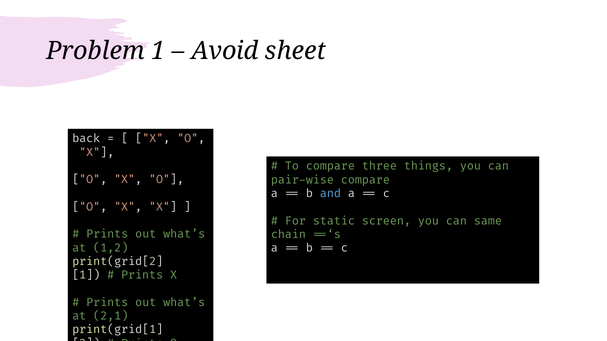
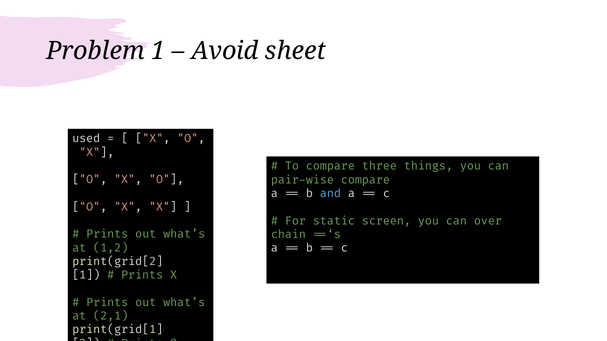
back: back -> used
same: same -> over
